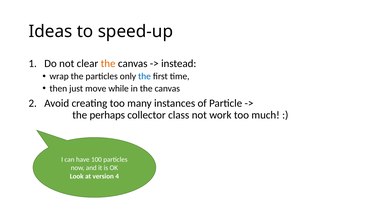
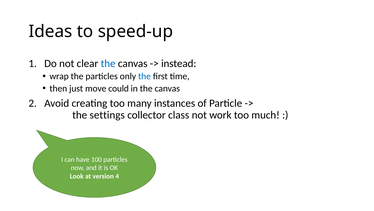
the at (108, 63) colour: orange -> blue
while: while -> could
perhaps: perhaps -> settings
